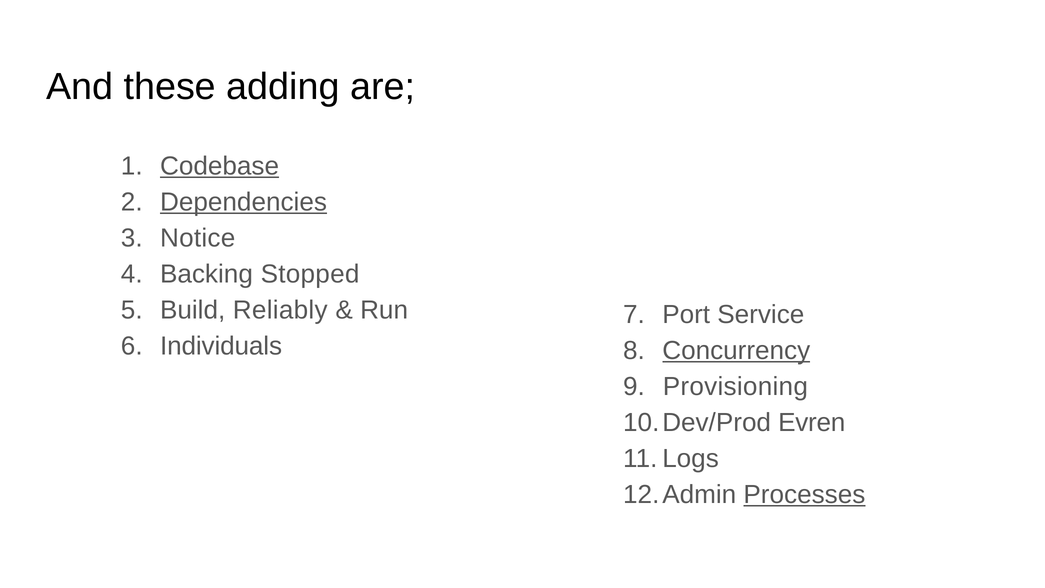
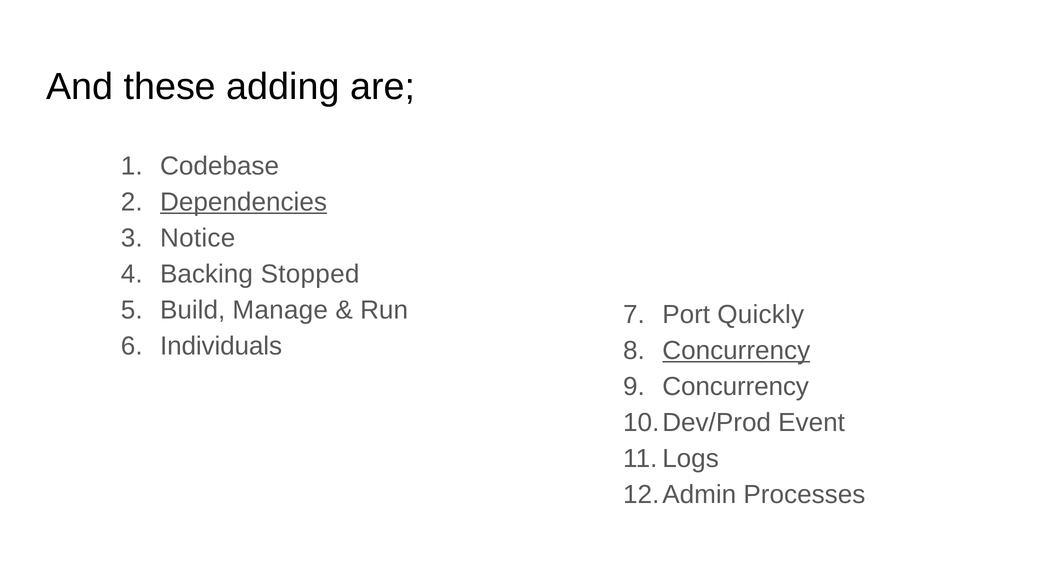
Codebase underline: present -> none
Reliably: Reliably -> Manage
Service: Service -> Quickly
Provisioning at (735, 386): Provisioning -> Concurrency
Evren: Evren -> Event
Processes underline: present -> none
